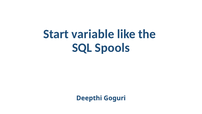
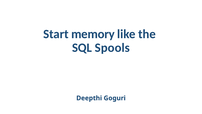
variable: variable -> memory
